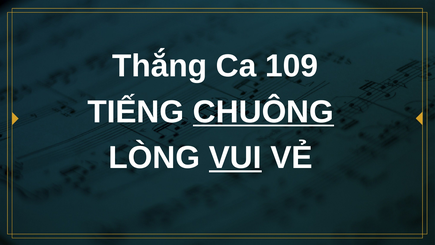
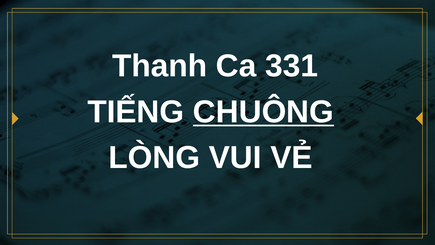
Thắng: Thắng -> Thanh
109: 109 -> 331
VUI underline: present -> none
